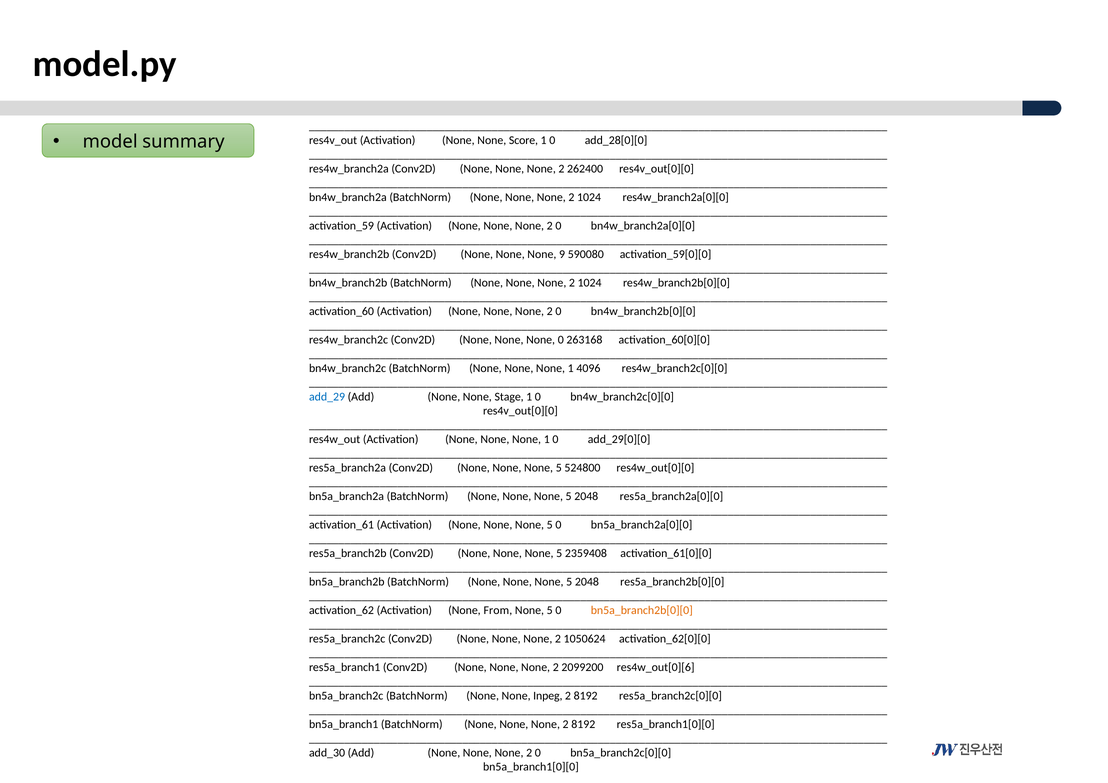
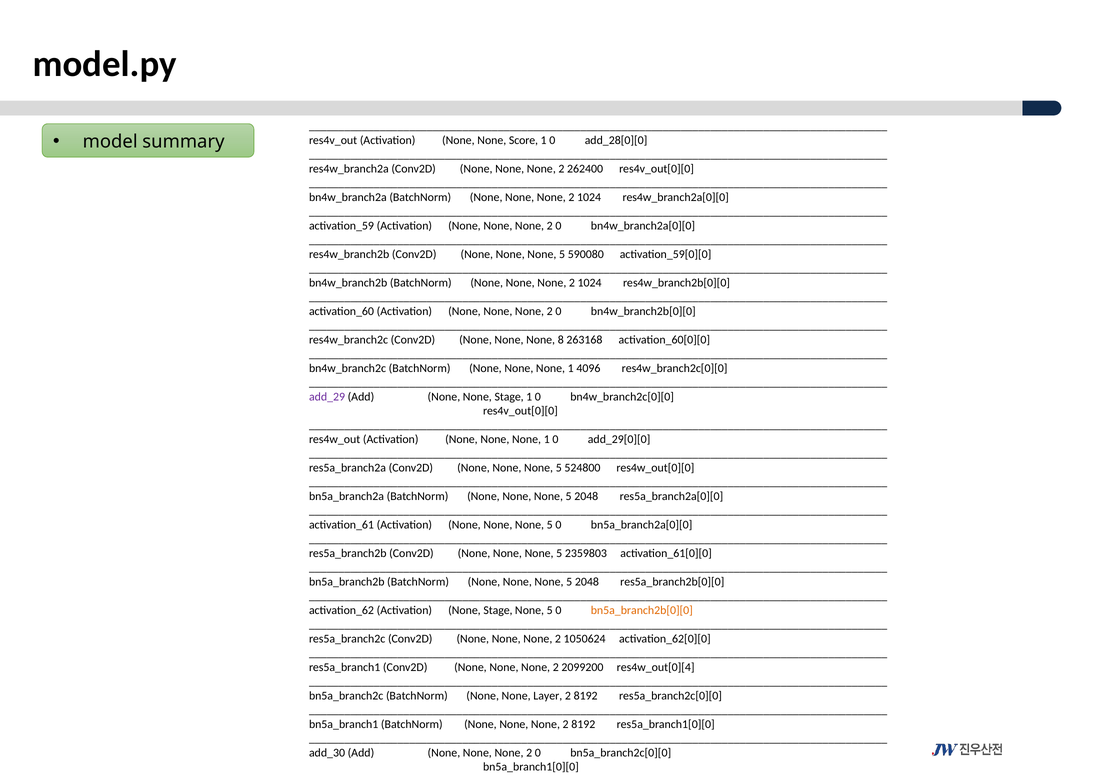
9 at (562, 254): 9 -> 5
None 0: 0 -> 8
add_29 colour: blue -> purple
2359408: 2359408 -> 2359803
Activation None From: From -> Stage
res4w_out[0][6: res4w_out[0][6 -> res4w_out[0][4
Inpeg: Inpeg -> Layer
